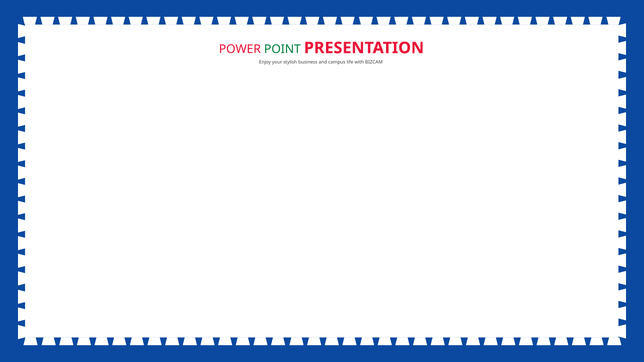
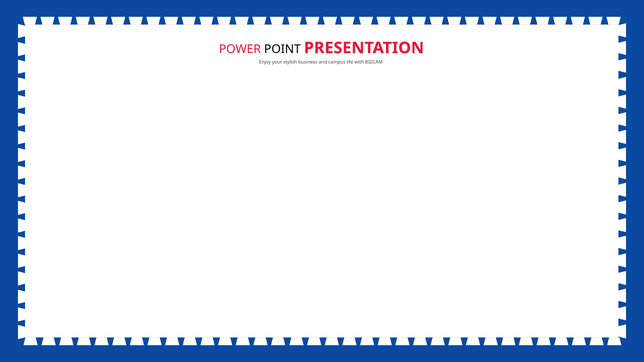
POINT colour: green -> black
